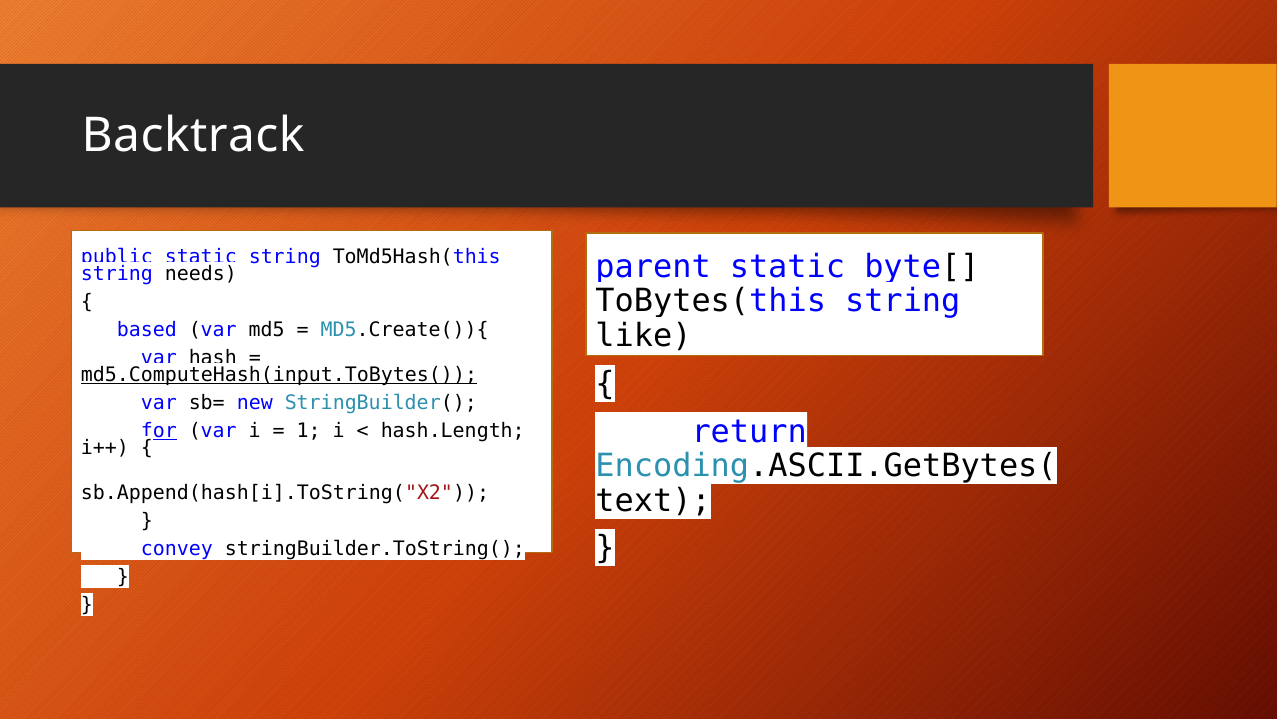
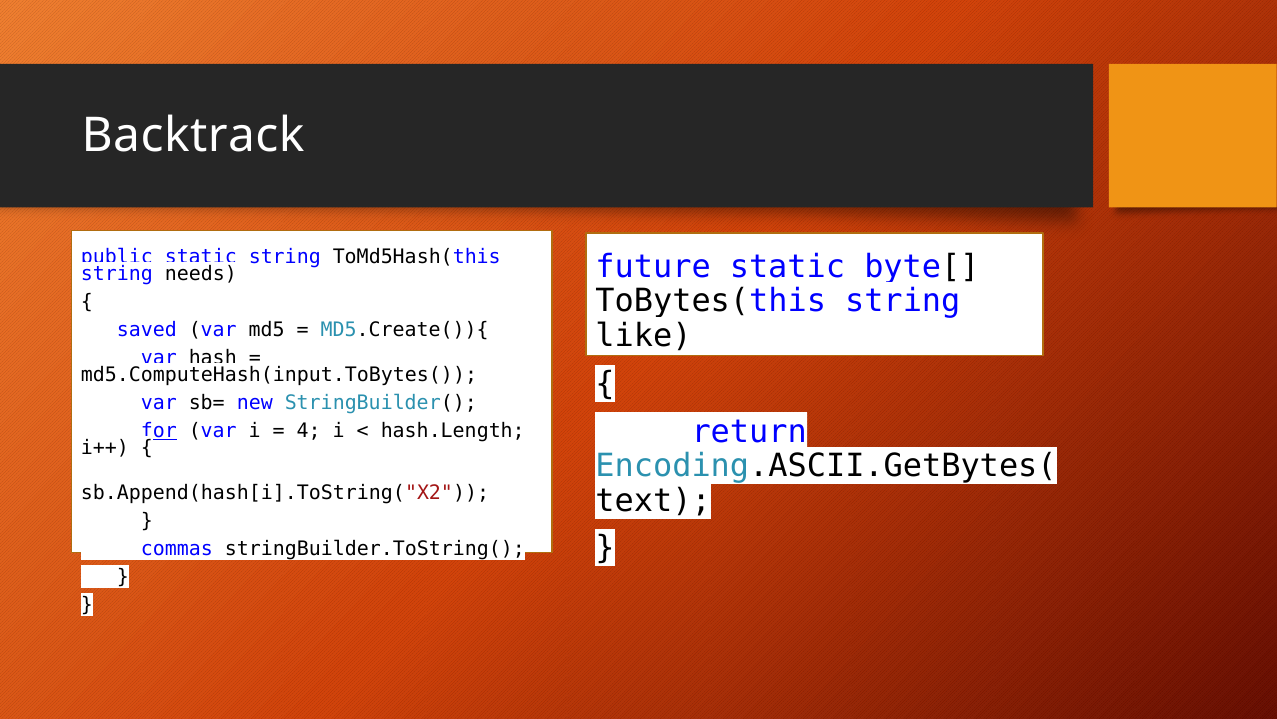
parent: parent -> future
based: based -> saved
md5.ComputeHash(input.ToBytes( underline: present -> none
1: 1 -> 4
convey: convey -> commas
